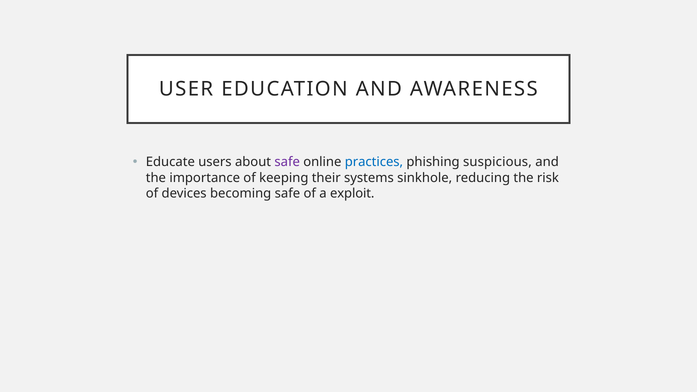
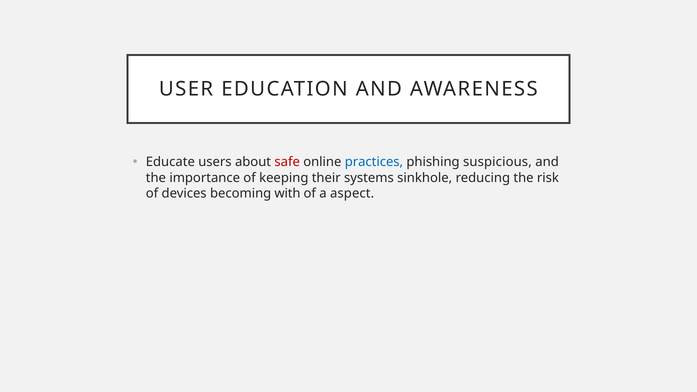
safe at (287, 162) colour: purple -> red
becoming safe: safe -> with
exploit: exploit -> aspect
